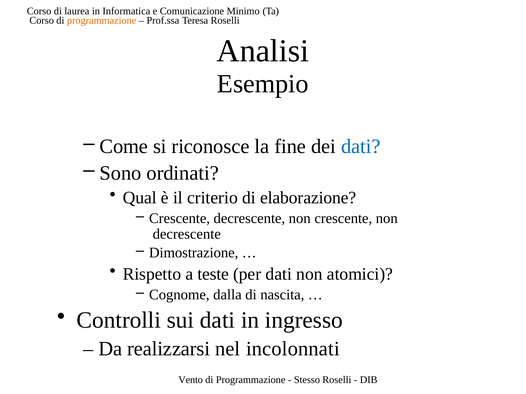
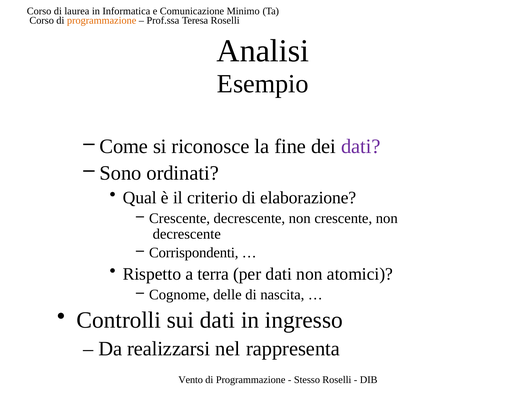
dati at (361, 147) colour: blue -> purple
Dimostrazione: Dimostrazione -> Corrispondenti
teste: teste -> terra
dalla: dalla -> delle
incolonnati: incolonnati -> rappresenta
